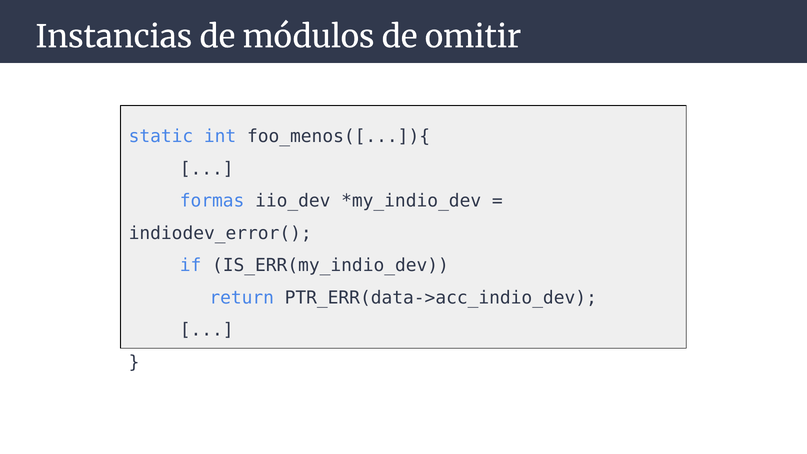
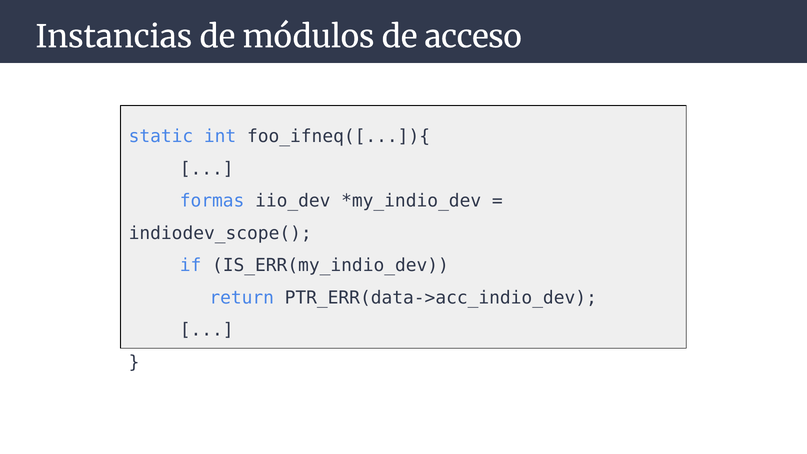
omitir: omitir -> acceso
foo_menos([...]){: foo_menos([...]){ -> foo_ifneq([...]){
indiodev_error(: indiodev_error( -> indiodev_scope(
